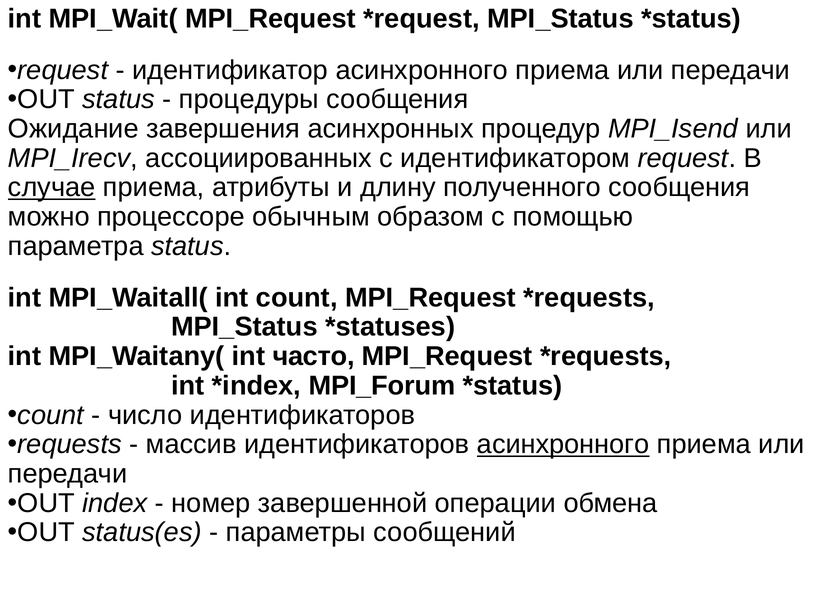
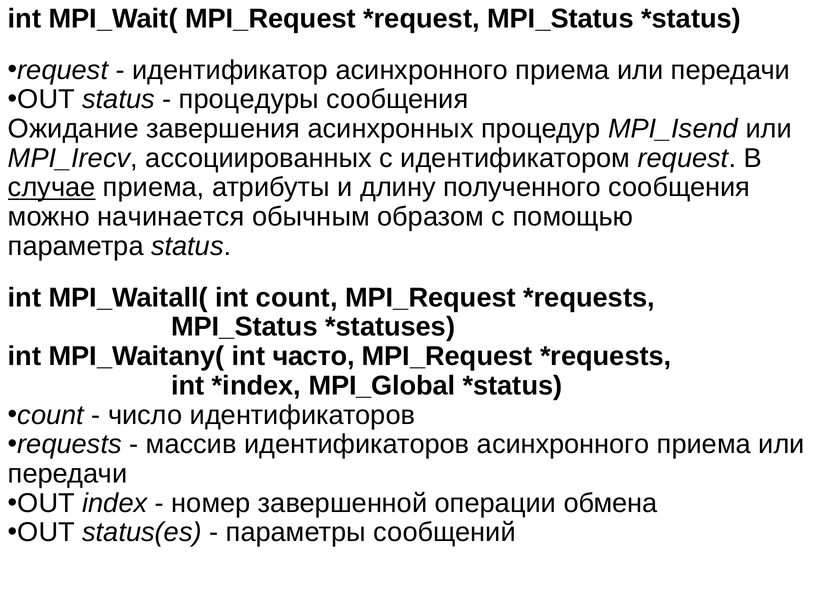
процессоре: процессоре -> начинается
MPI_Forum: MPI_Forum -> MPI_Global
асинхронного at (563, 444) underline: present -> none
